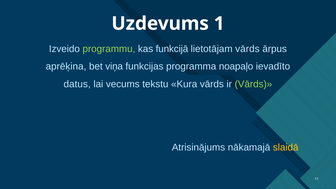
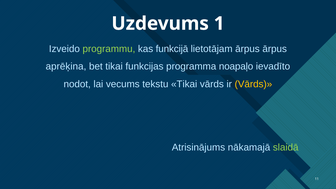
lietotājam vārds: vārds -> ārpus
bet viņa: viņa -> tikai
datus: datus -> nodot
tekstu Kura: Kura -> Tikai
Vārds at (253, 84) colour: light green -> yellow
slaidā colour: yellow -> light green
